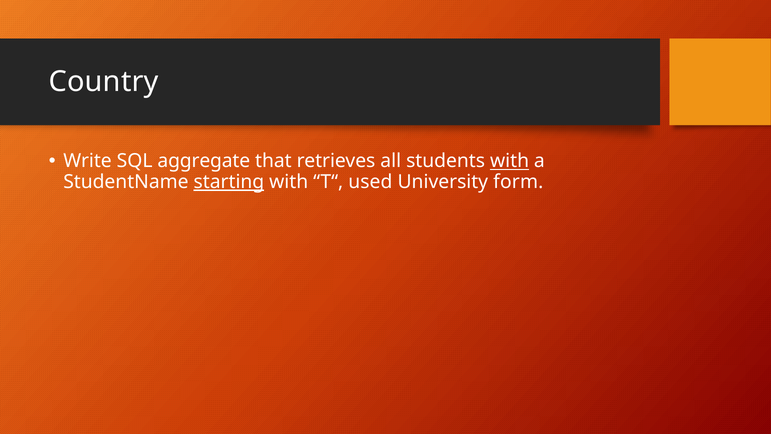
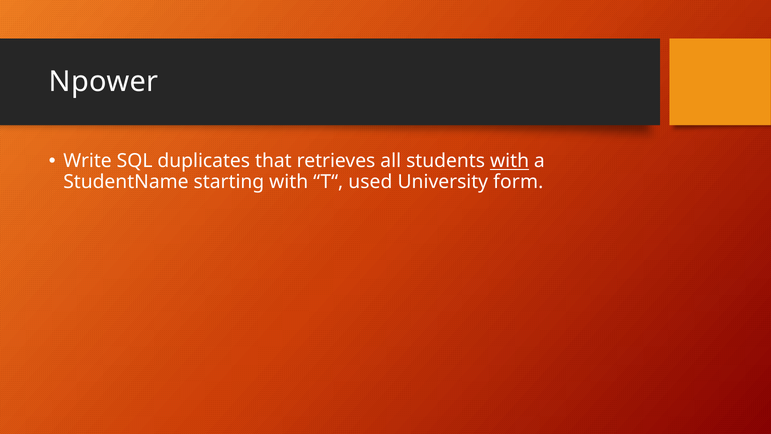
Country: Country -> Npower
aggregate: aggregate -> duplicates
starting underline: present -> none
